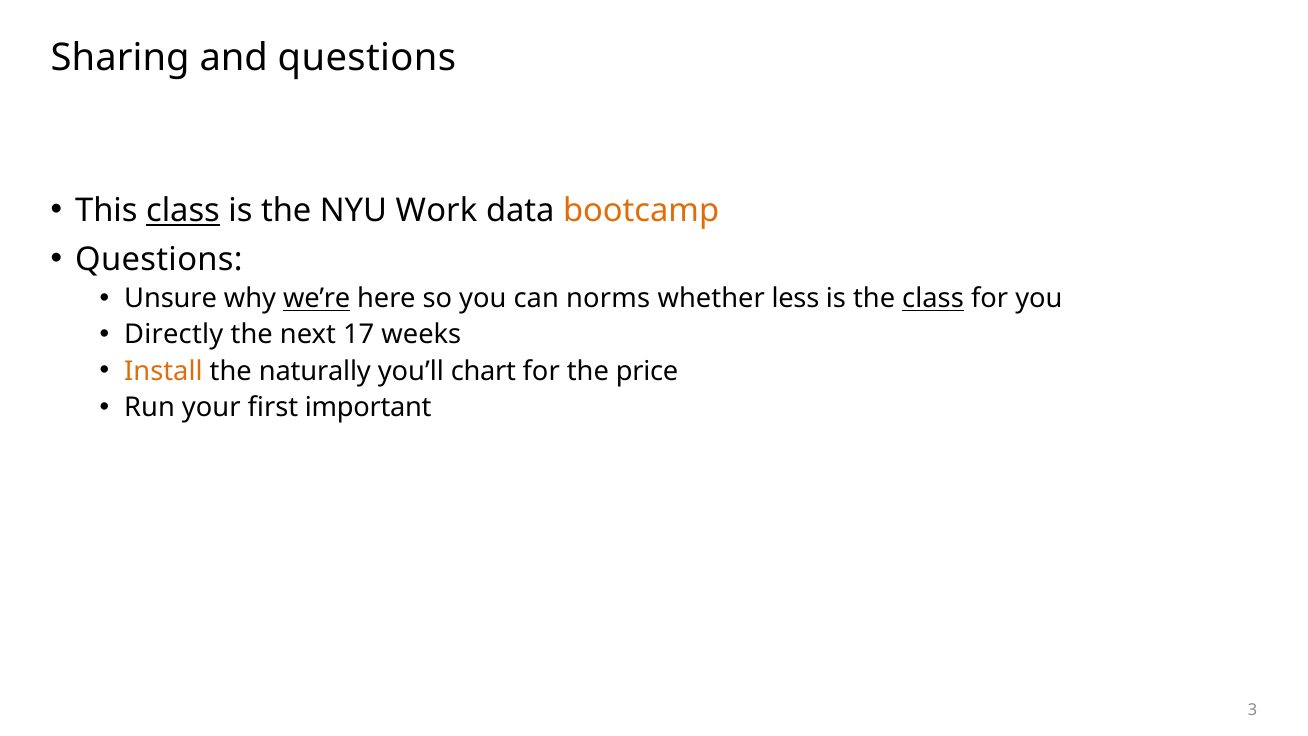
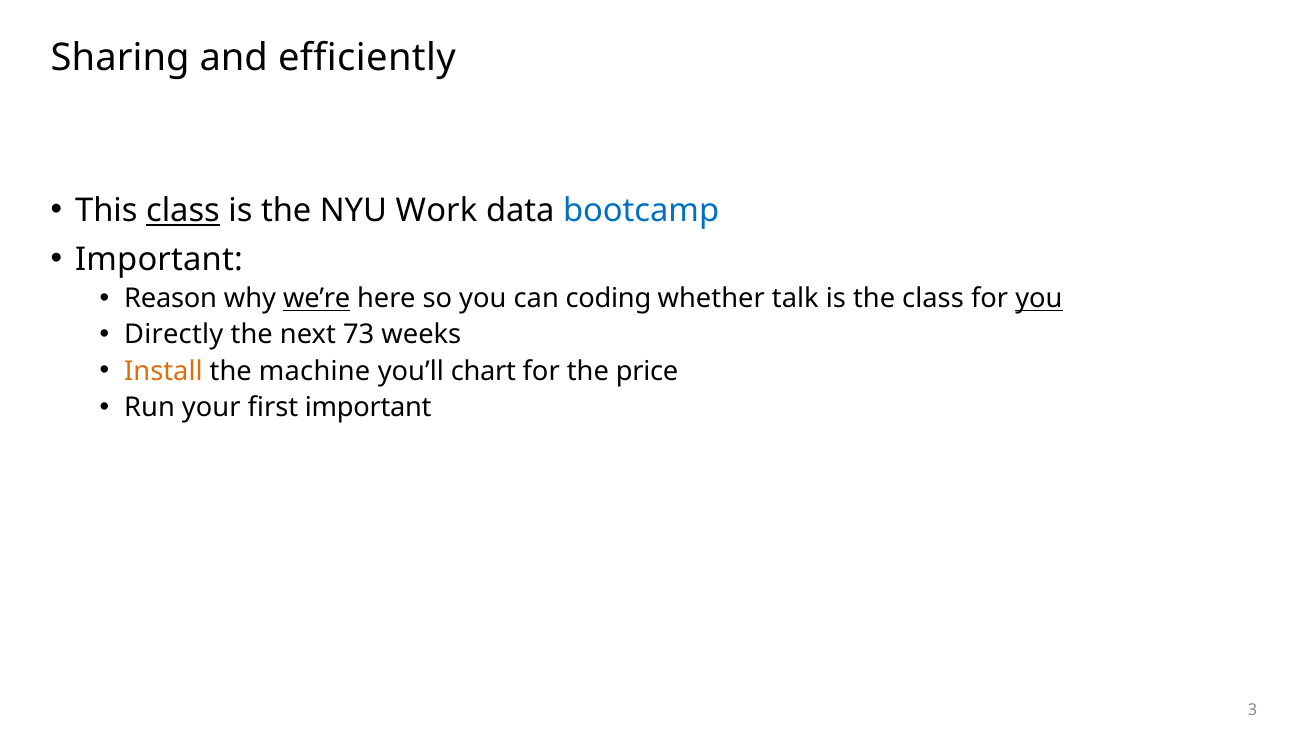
and questions: questions -> efficiently
bootcamp colour: orange -> blue
Questions at (159, 259): Questions -> Important
Unsure: Unsure -> Reason
norms: norms -> coding
less: less -> talk
class at (933, 299) underline: present -> none
you at (1039, 299) underline: none -> present
17: 17 -> 73
naturally: naturally -> machine
